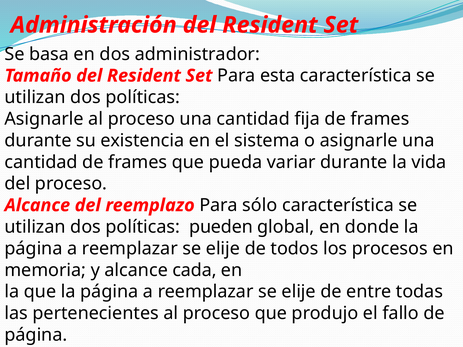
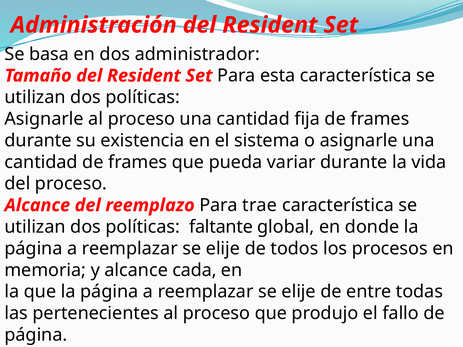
sólo: sólo -> trae
pueden: pueden -> faltante
